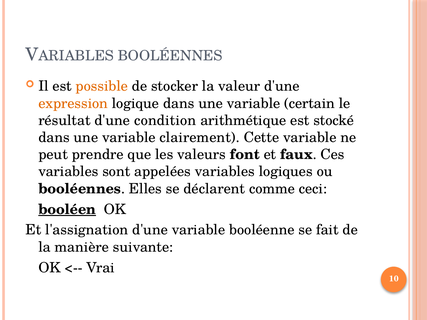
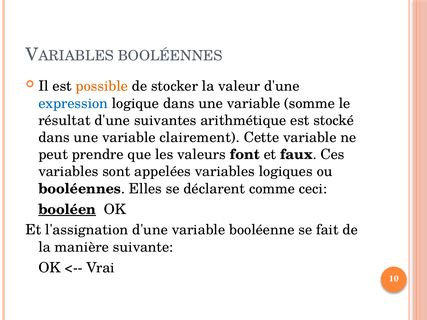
expression colour: orange -> blue
certain: certain -> somme
condition: condition -> suivantes
